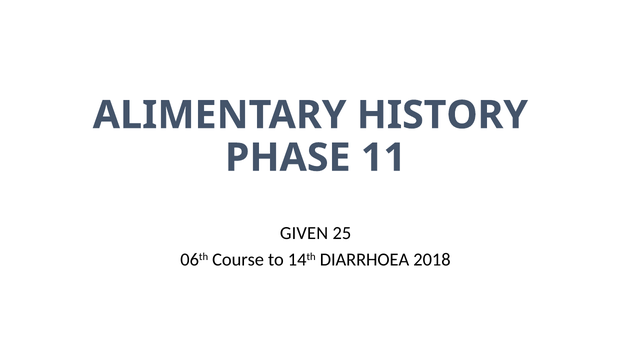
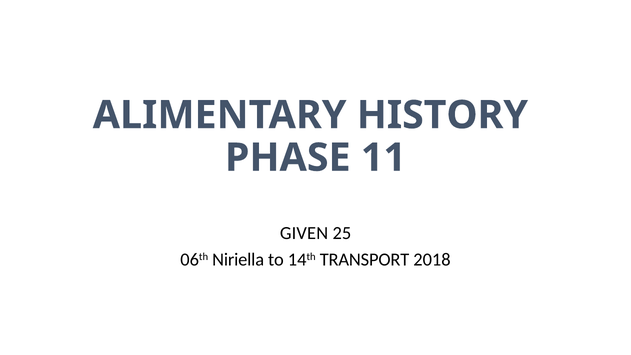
Course: Course -> Niriella
DIARRHOEA: DIARRHOEA -> TRANSPORT
